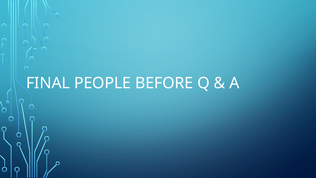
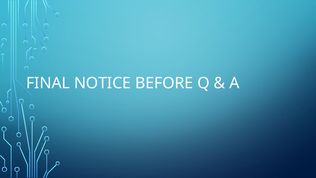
PEOPLE: PEOPLE -> NOTICE
